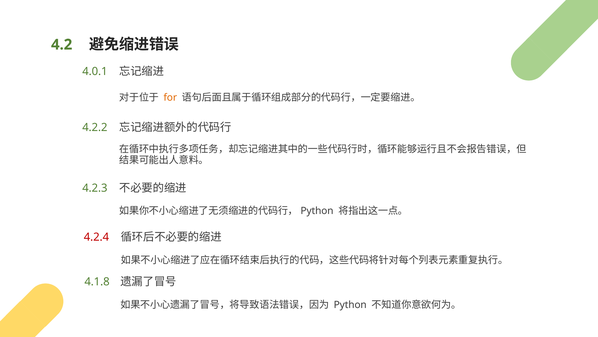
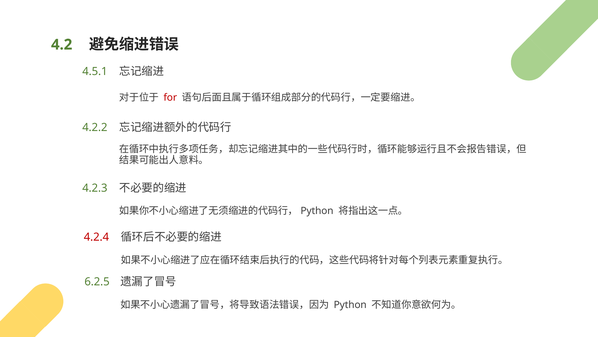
4.0.1: 4.0.1 -> 4.5.1
for colour: orange -> red
4.1.8: 4.1.8 -> 6.2.5
